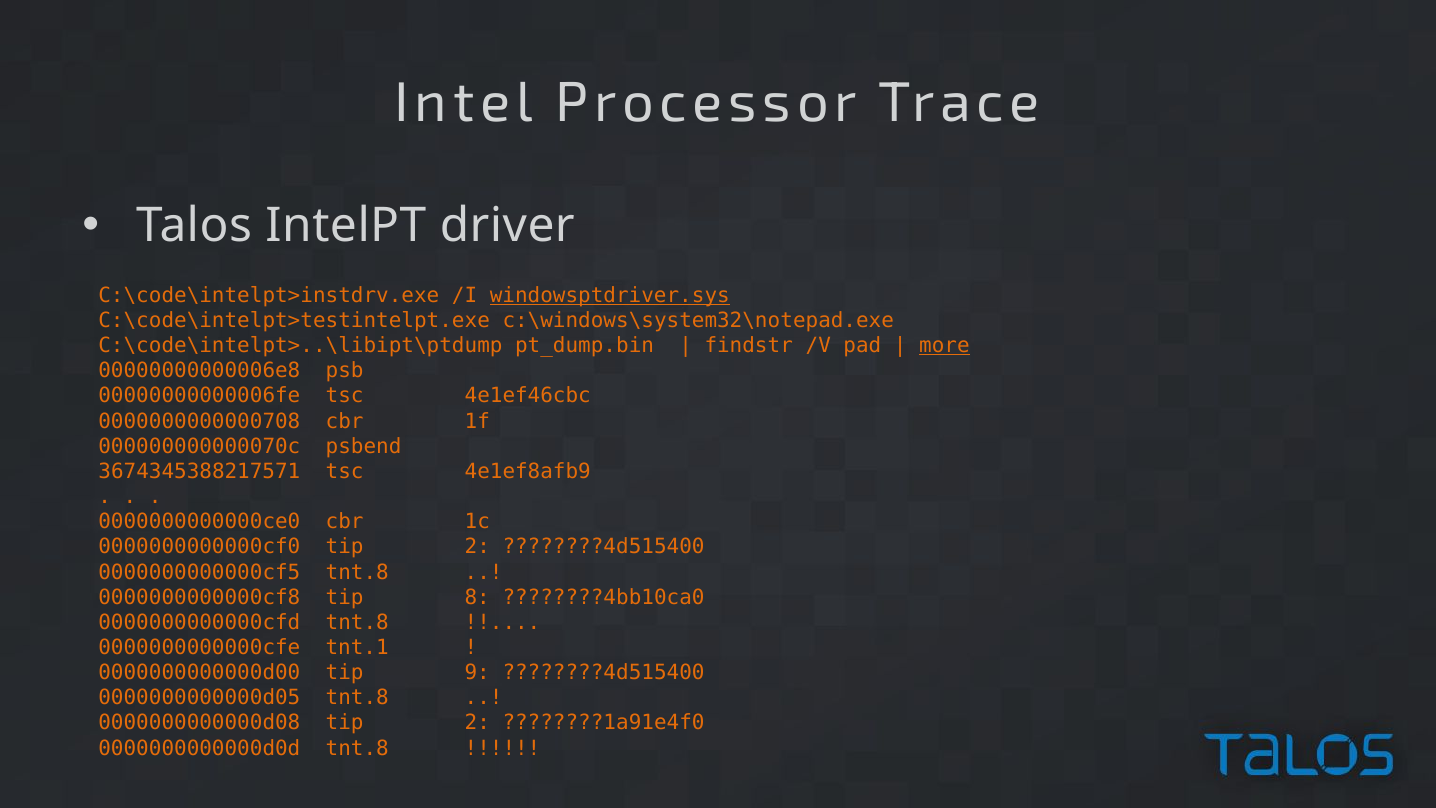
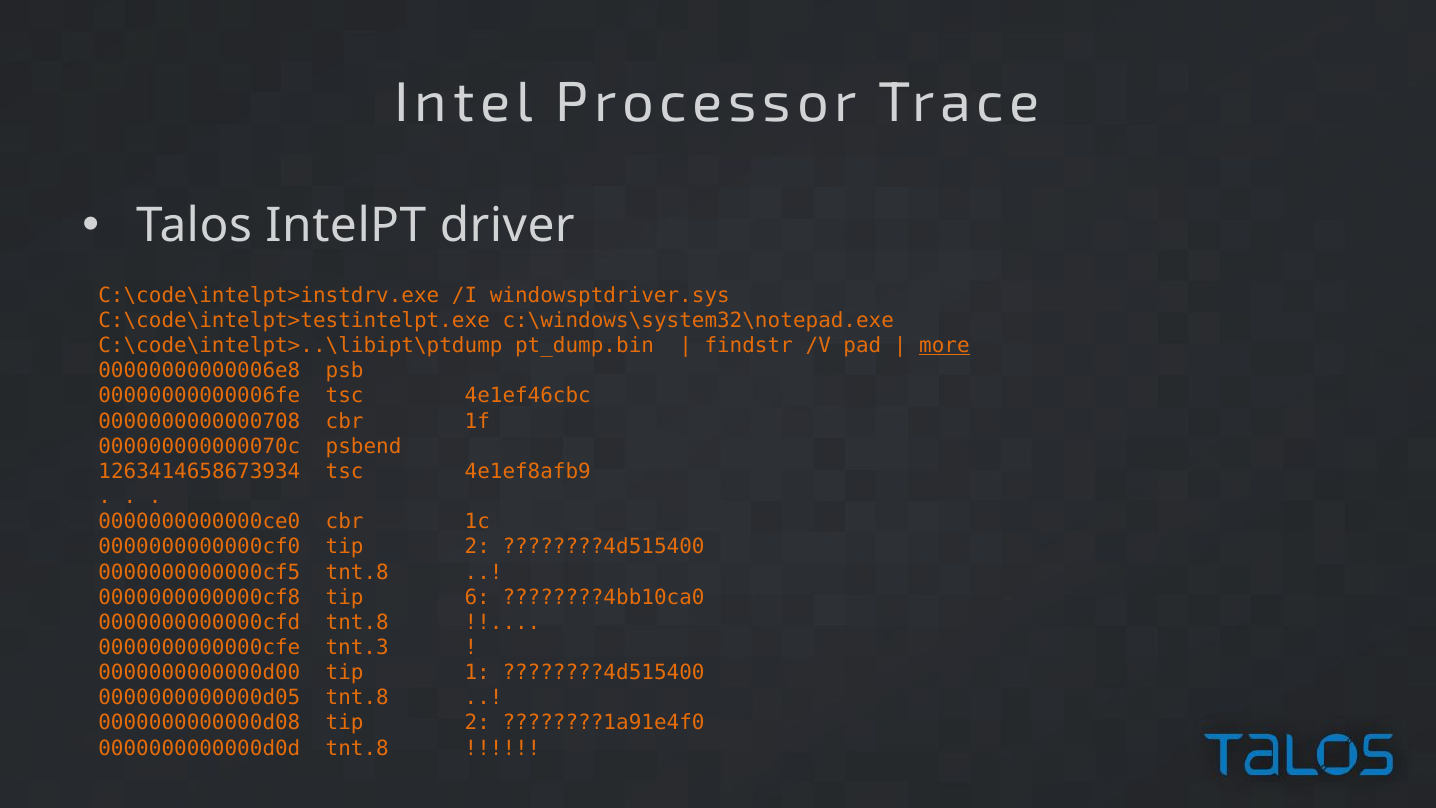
windowsptdriver.sys underline: present -> none
3674345388217571: 3674345388217571 -> 1263414658673934
8: 8 -> 6
tnt.1: tnt.1 -> tnt.3
9: 9 -> 1
